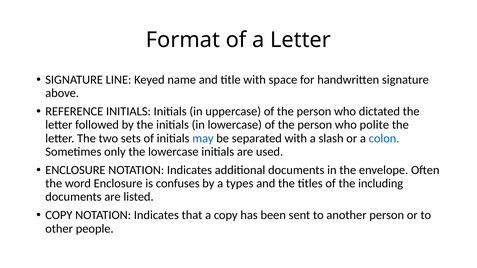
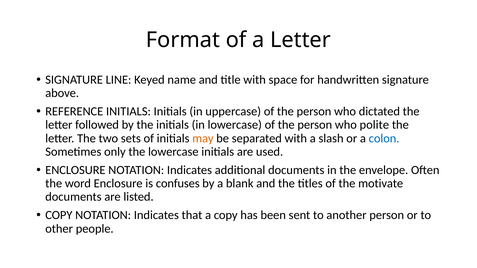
may colour: blue -> orange
types: types -> blank
including: including -> motivate
